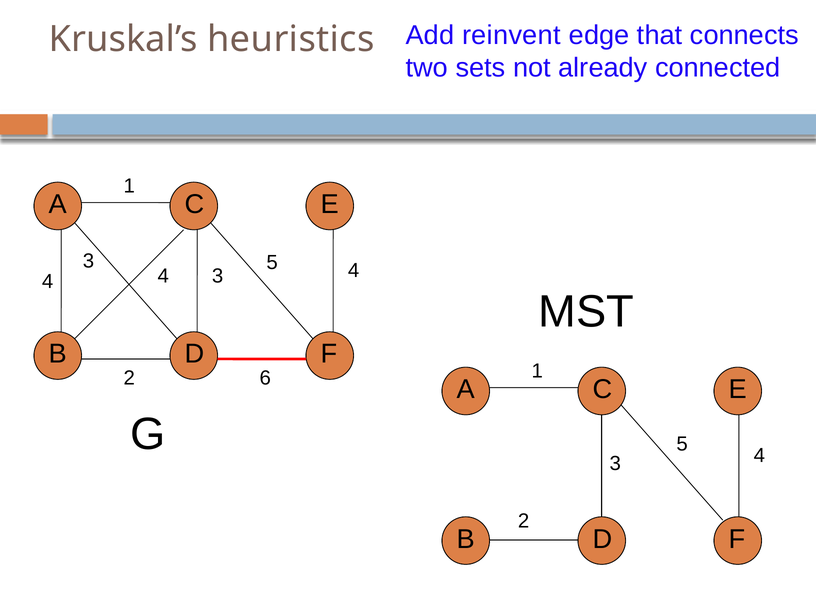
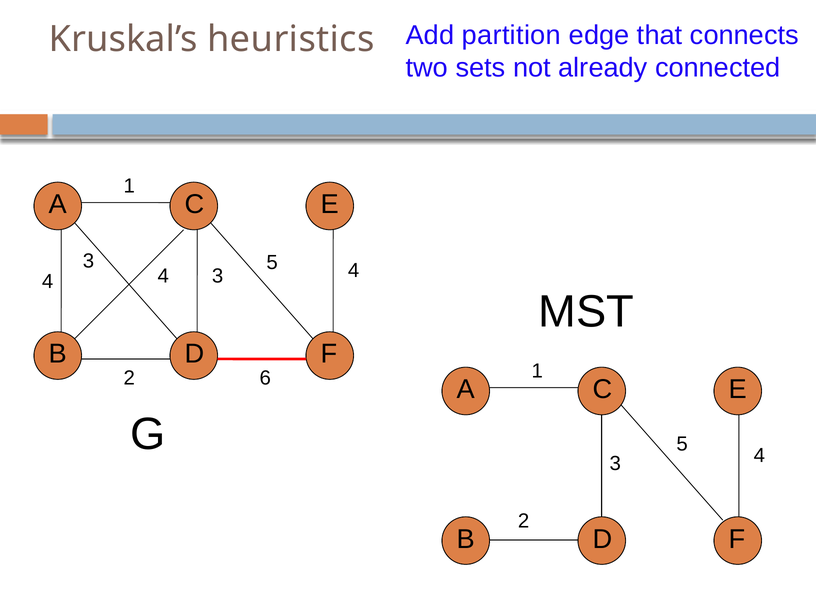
reinvent: reinvent -> partition
